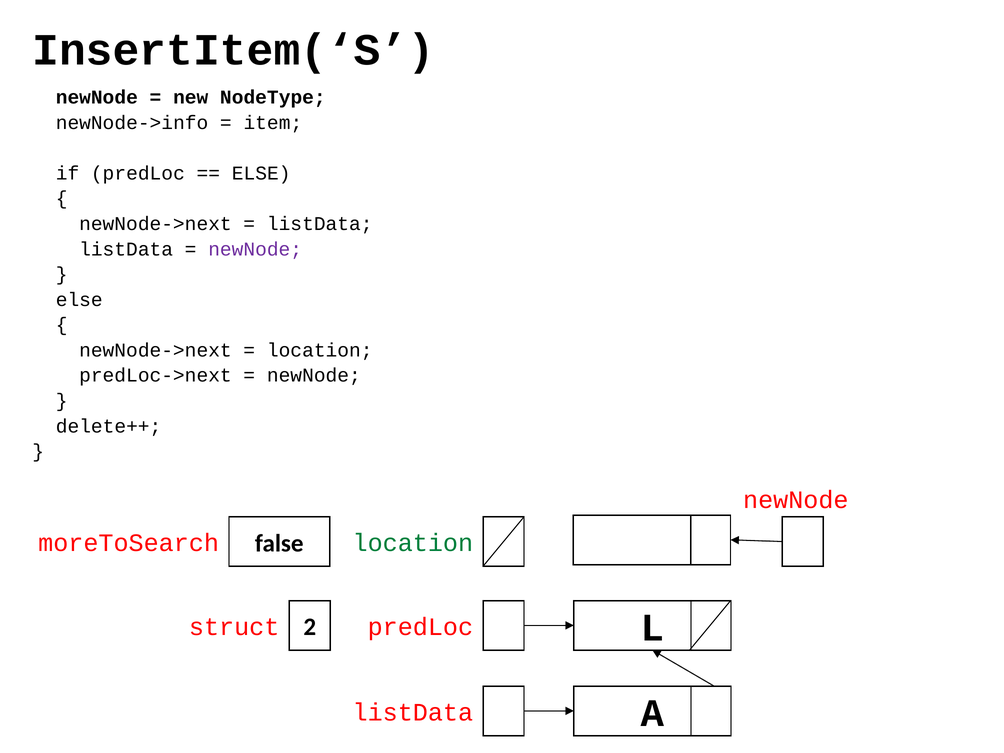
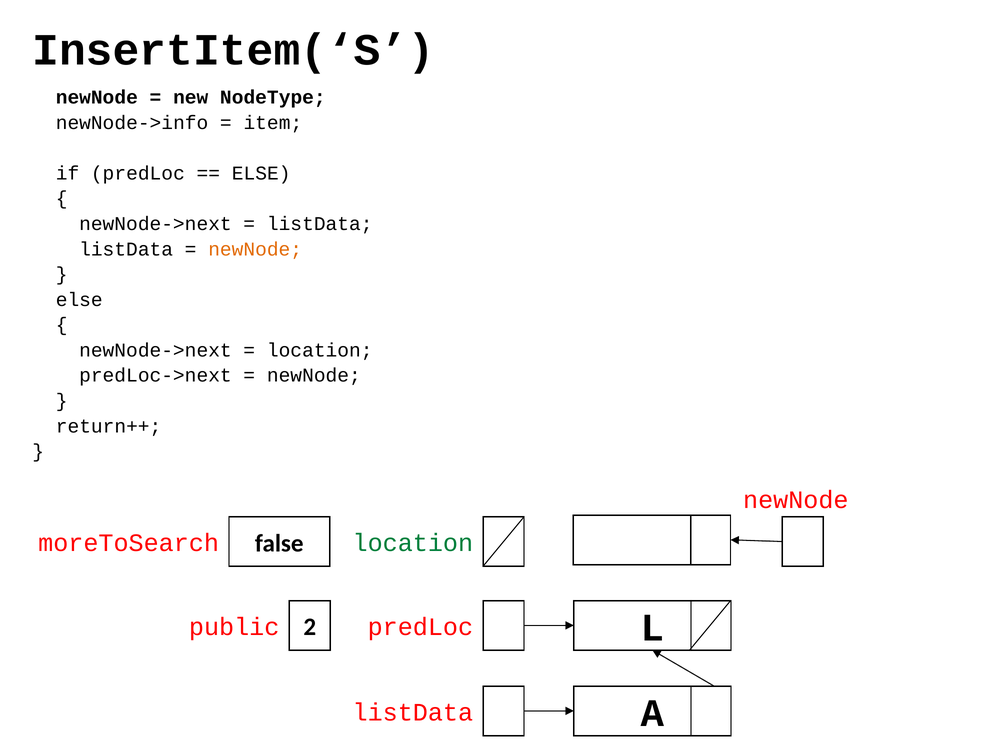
newNode at (255, 249) colour: purple -> orange
delete++: delete++ -> return++
struct: struct -> public
